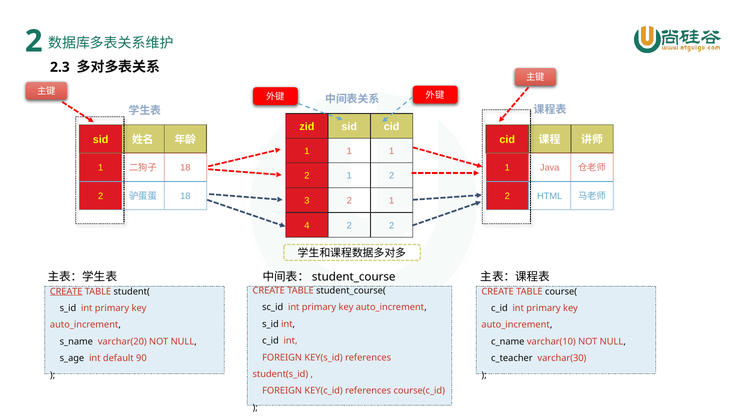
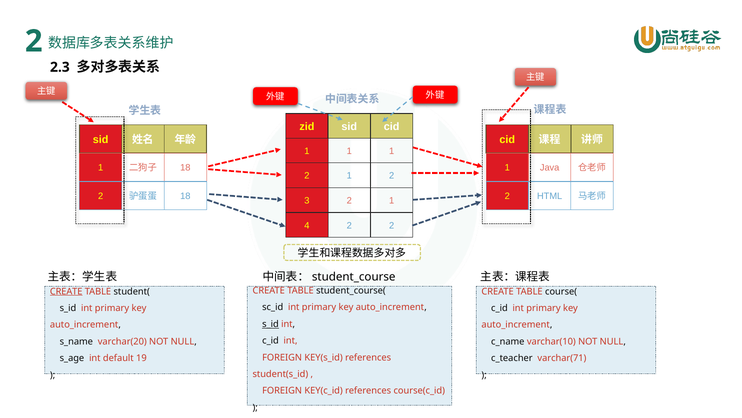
s_id at (271, 324) underline: none -> present
90: 90 -> 19
varchar(30: varchar(30 -> varchar(71
